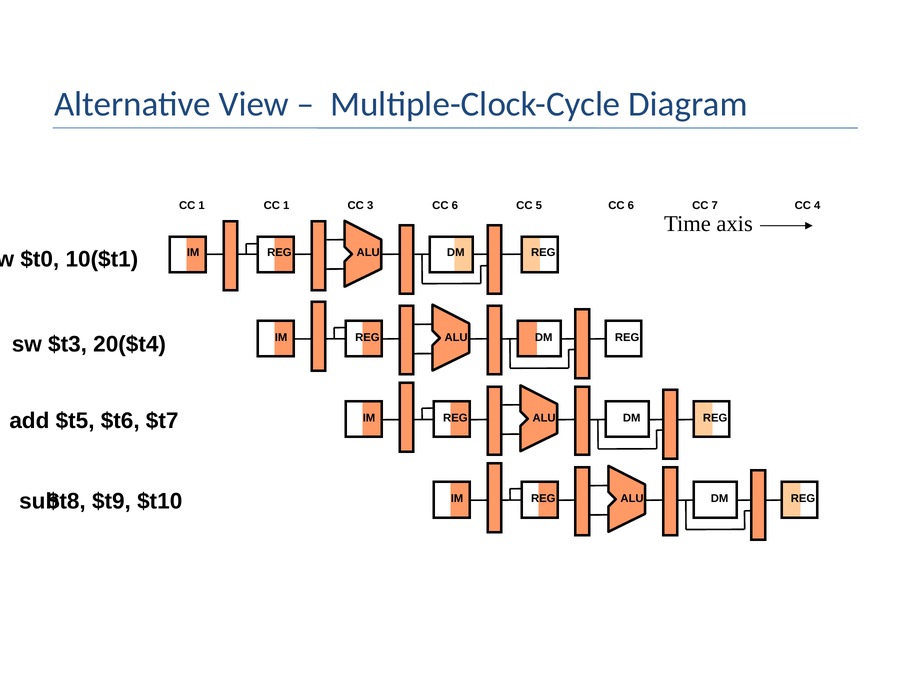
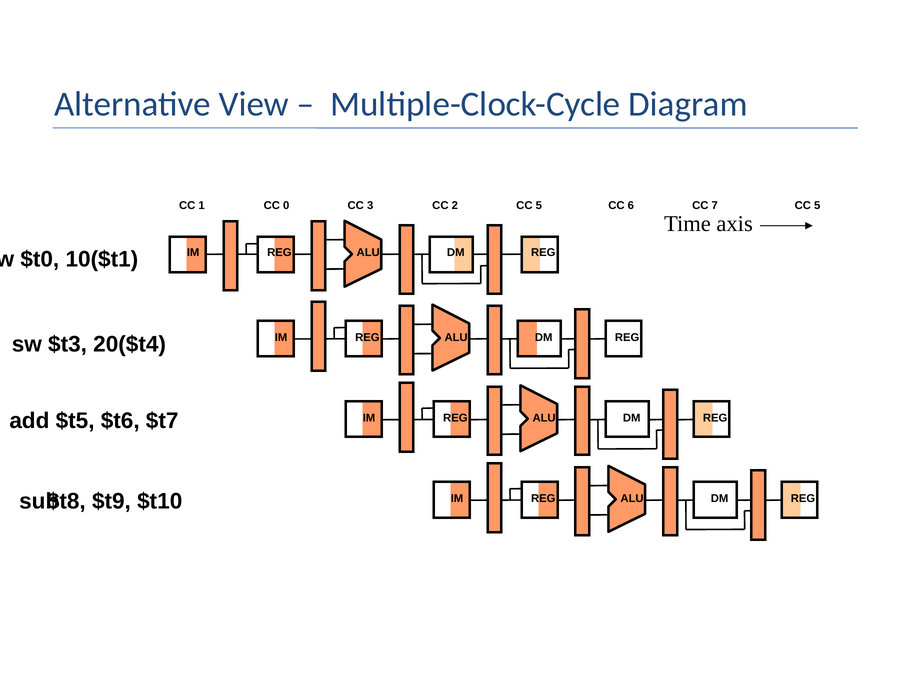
1 CC 1: 1 -> 0
3 CC 6: 6 -> 2
4 at (817, 206): 4 -> 5
